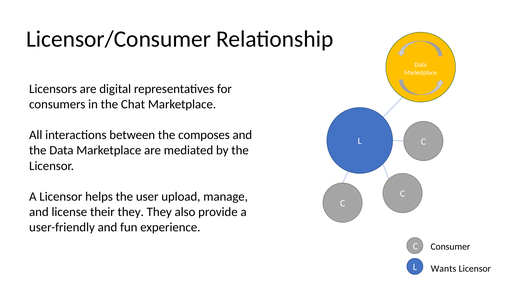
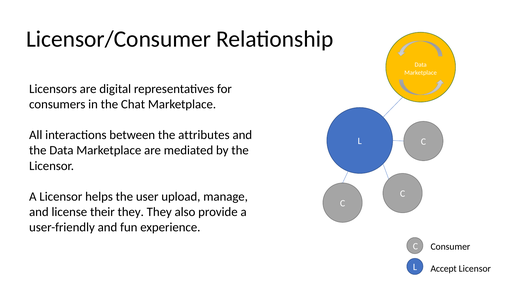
composes: composes -> attributes
Wants: Wants -> Accept
